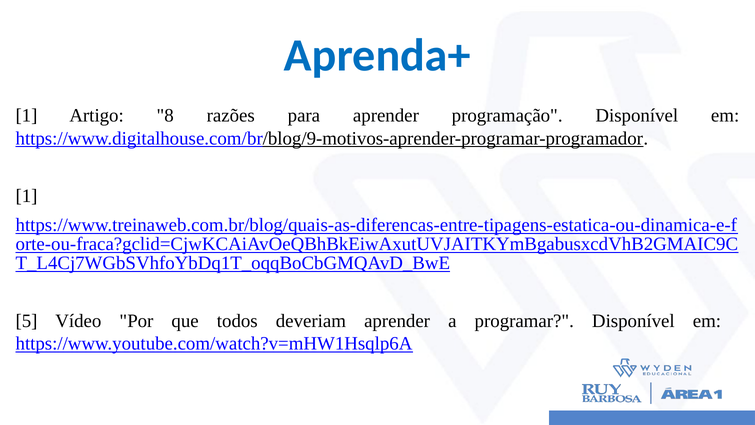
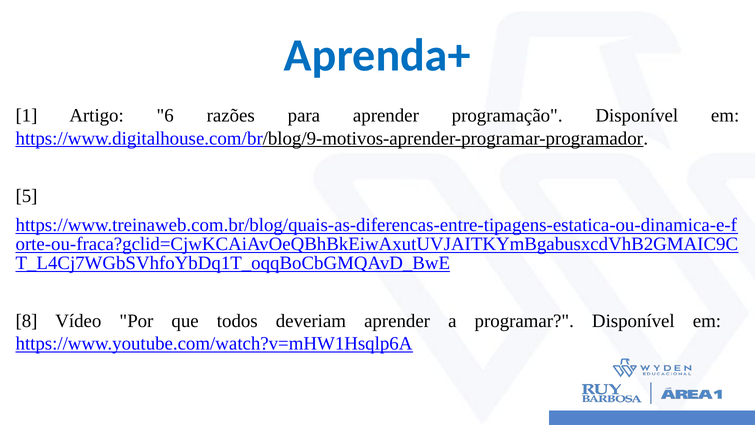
8: 8 -> 6
1 at (27, 196): 1 -> 5
5: 5 -> 8
